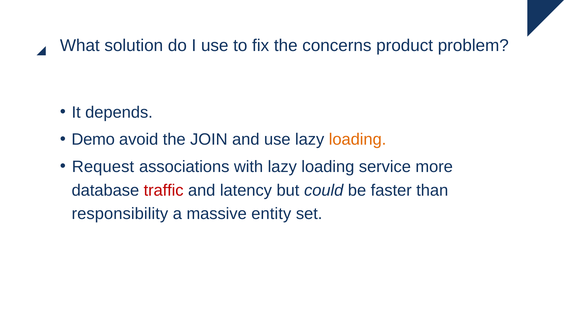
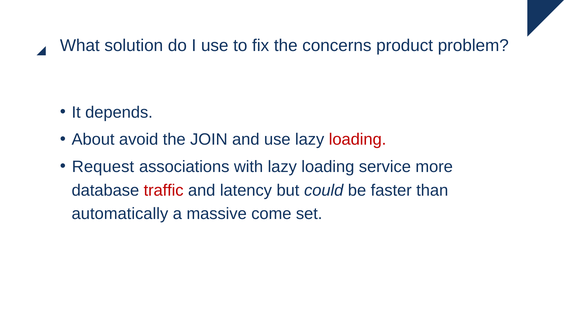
Demo: Demo -> About
loading at (358, 140) colour: orange -> red
responsibility: responsibility -> automatically
entity: entity -> come
